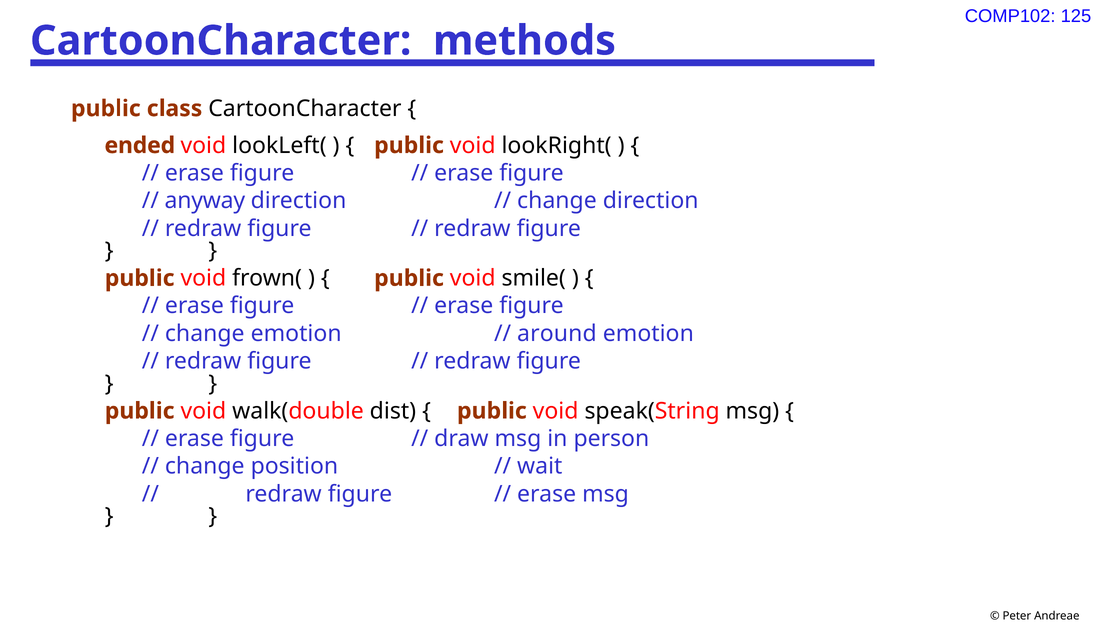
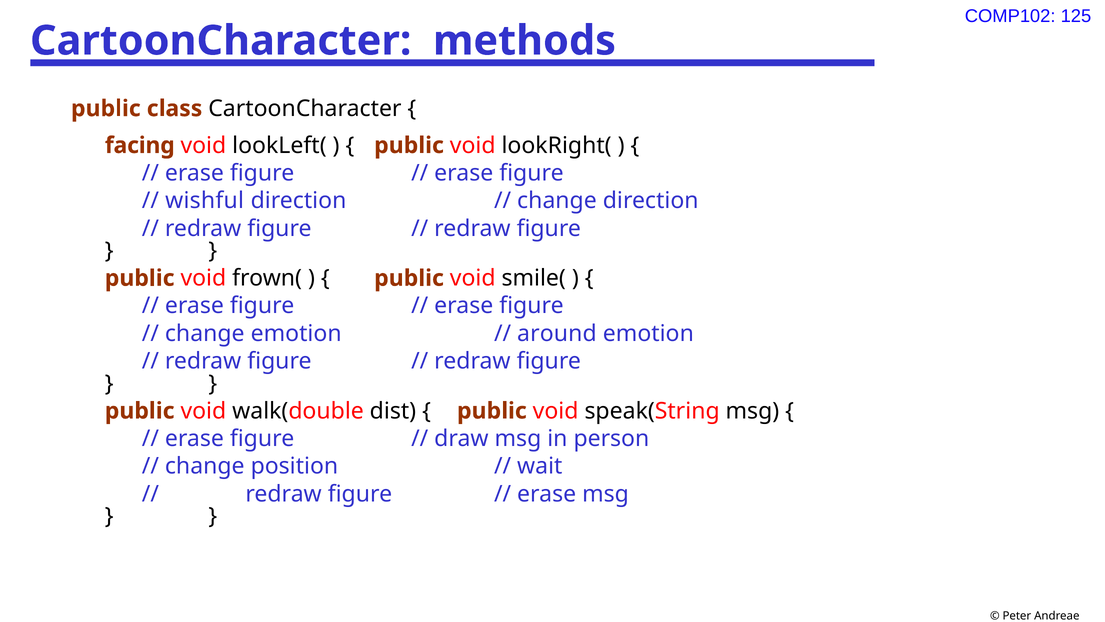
ended: ended -> facing
anyway: anyway -> wishful
